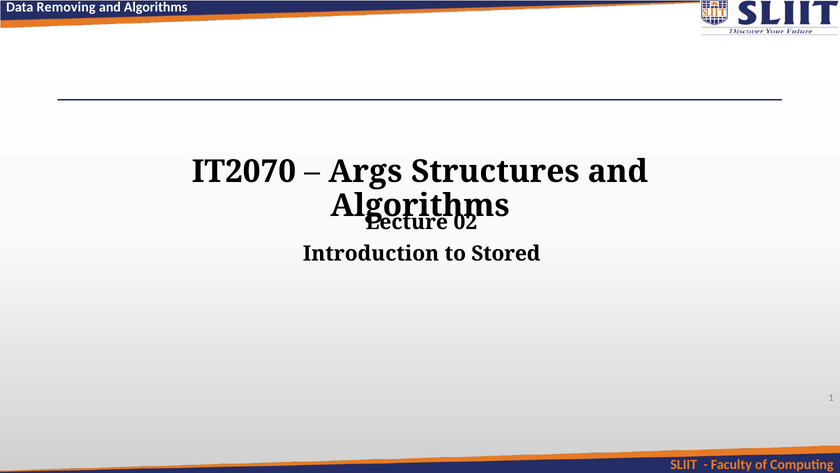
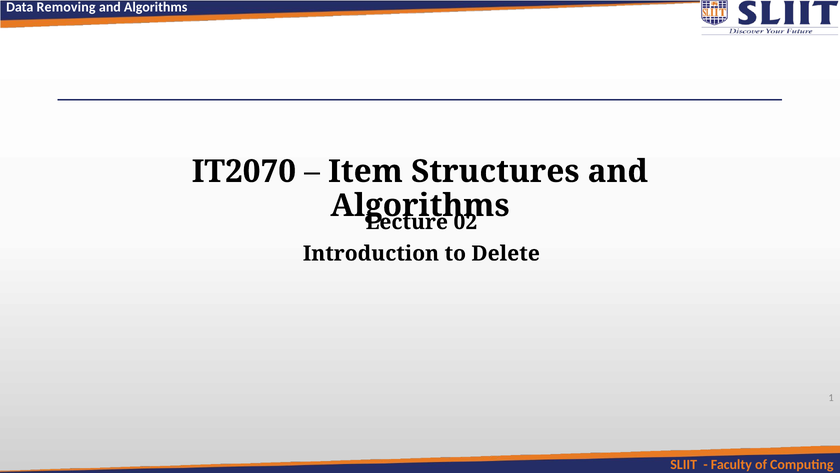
Args: Args -> Item
Stored: Stored -> Delete
